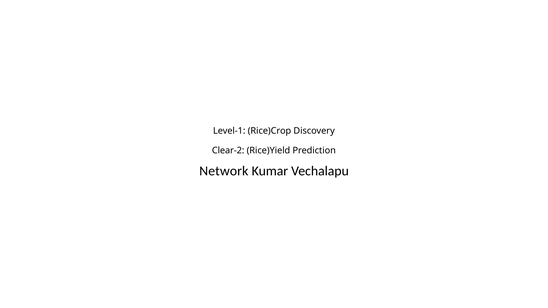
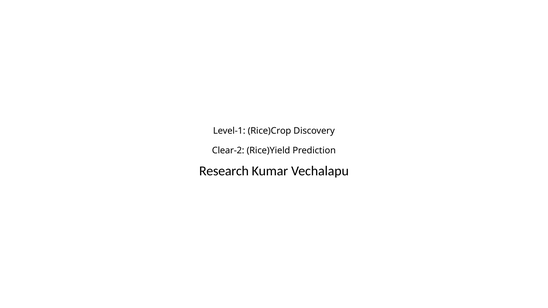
Network: Network -> Research
